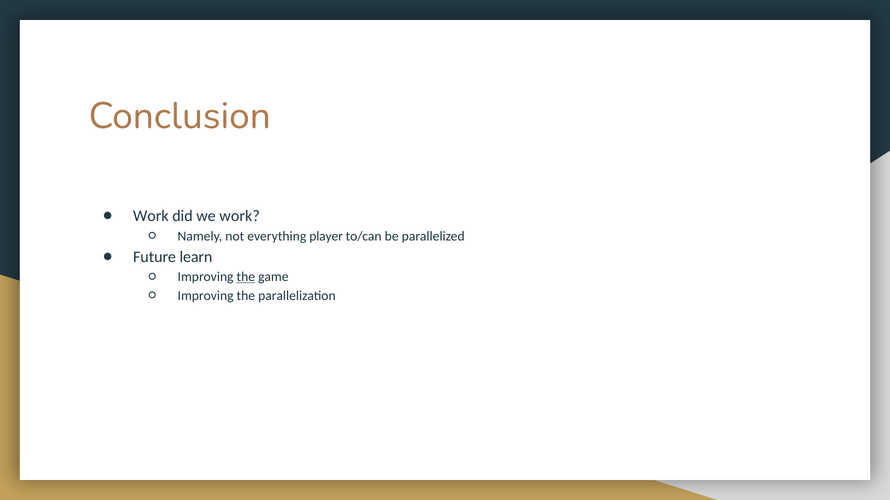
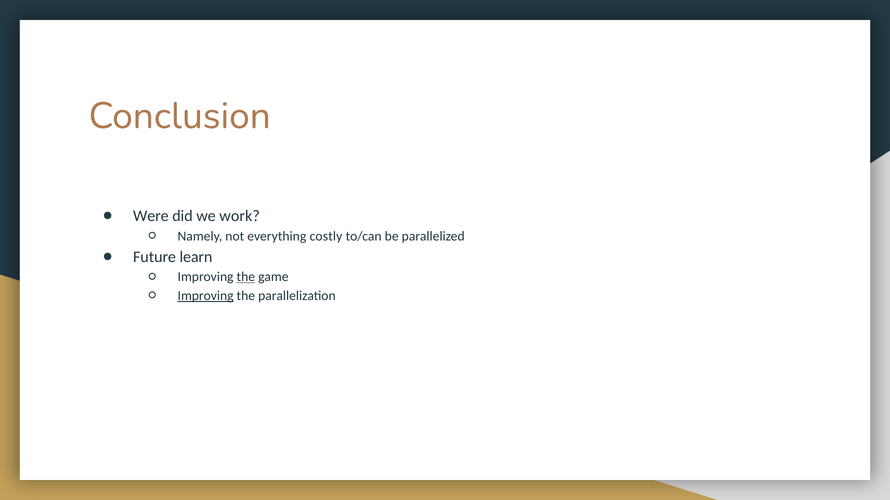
Work at (151, 216): Work -> Were
player: player -> costly
Improving at (206, 296) underline: none -> present
